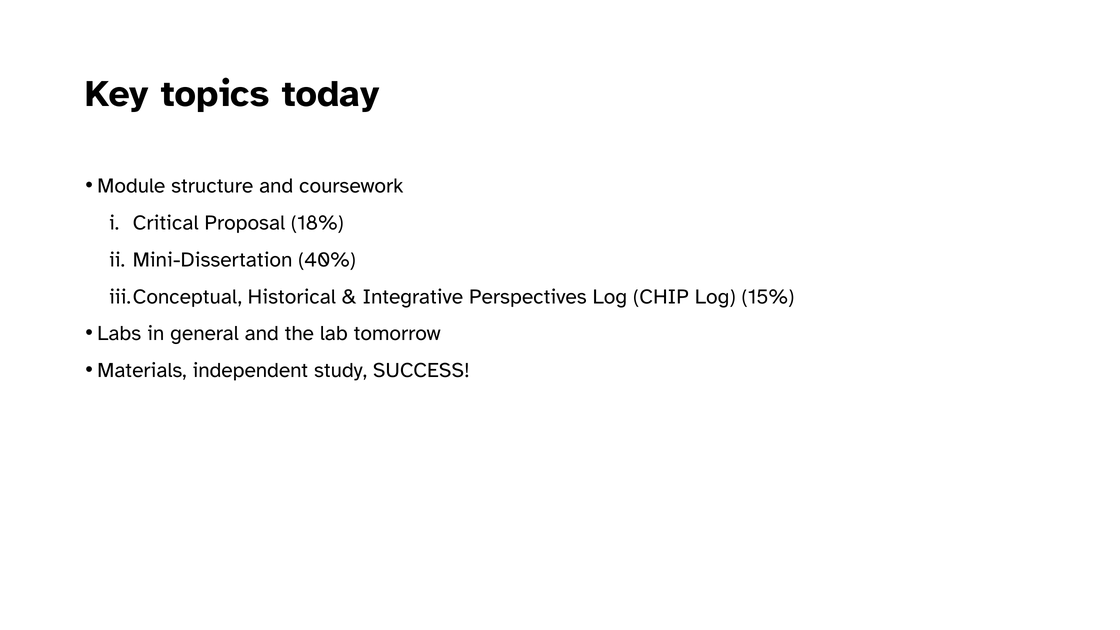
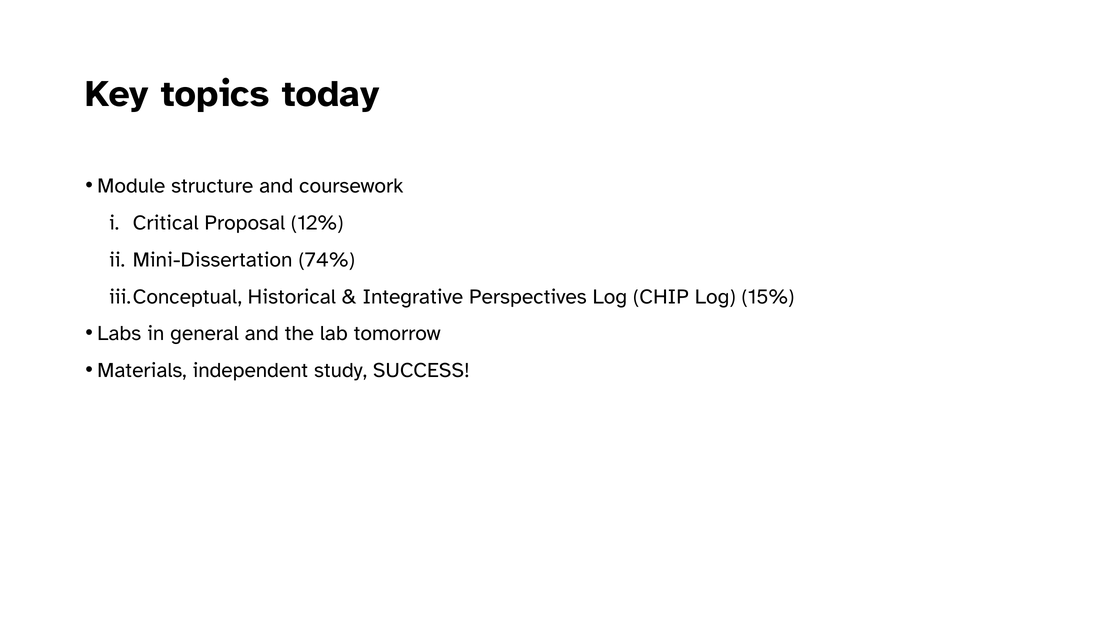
18%: 18% -> 12%
40%: 40% -> 74%
